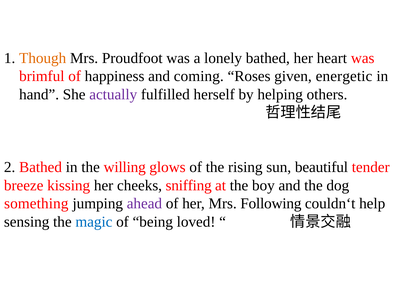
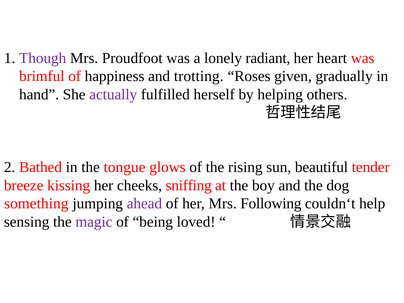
Though colour: orange -> purple
lonely bathed: bathed -> radiant
coming: coming -> trotting
energetic: energetic -> gradually
willing: willing -> tongue
magic colour: blue -> purple
